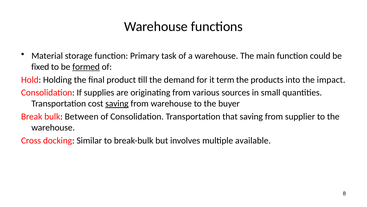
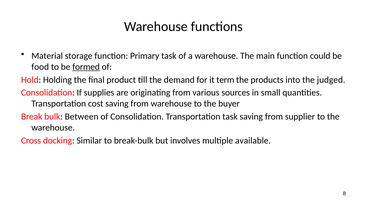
fixed: fixed -> food
impact: impact -> judged
saving at (117, 103) underline: present -> none
Transportation that: that -> task
